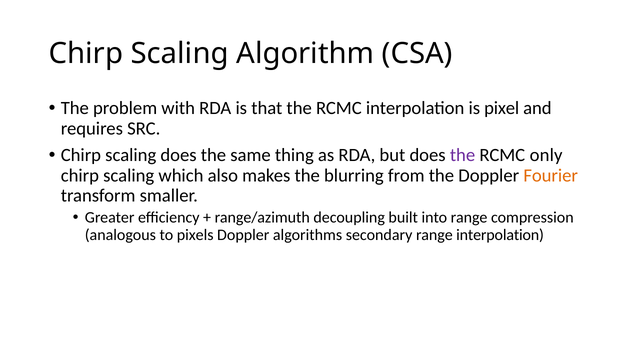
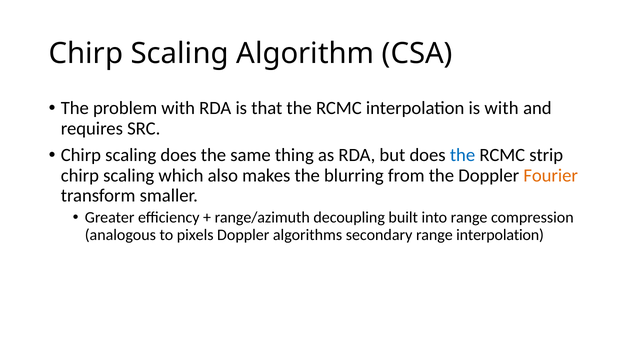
is pixel: pixel -> with
the at (463, 155) colour: purple -> blue
only: only -> strip
